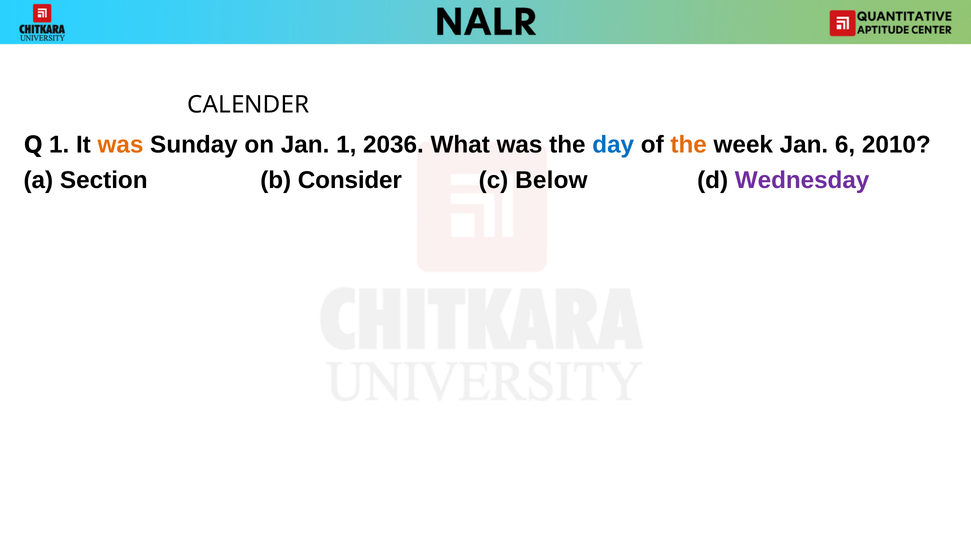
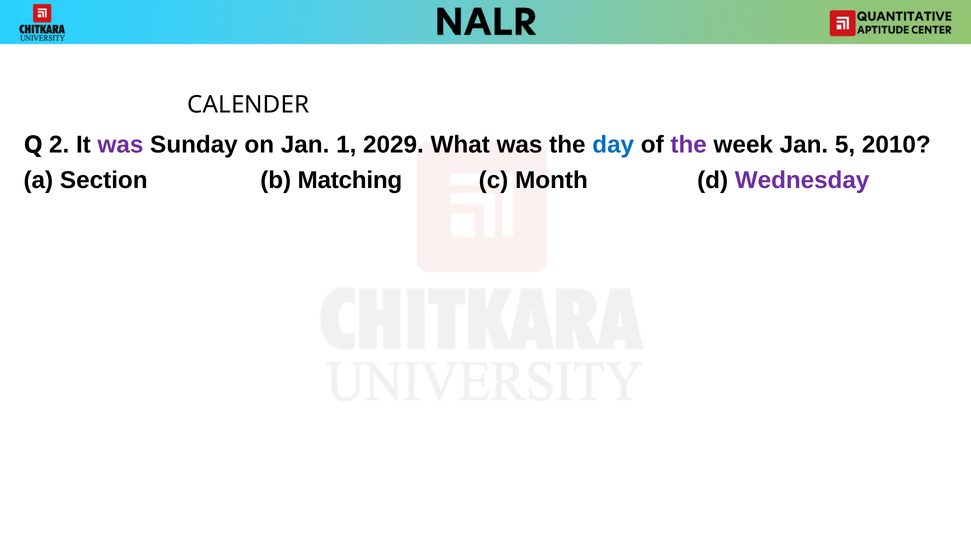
Q 1: 1 -> 2
was at (120, 145) colour: orange -> purple
2036: 2036 -> 2029
the at (689, 145) colour: orange -> purple
6: 6 -> 5
Consider: Consider -> Matching
Below: Below -> Month
